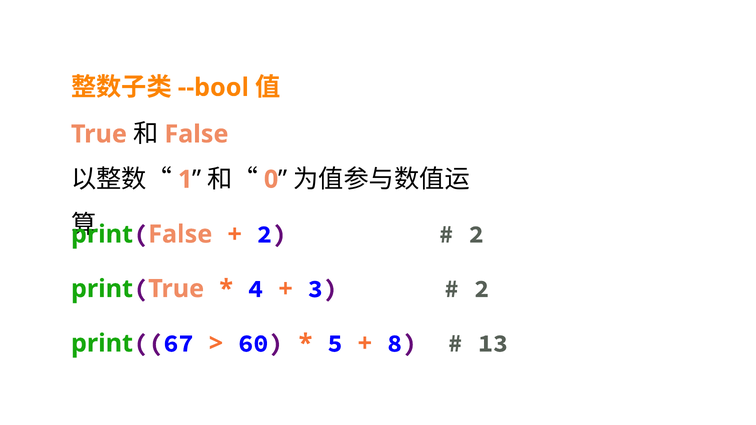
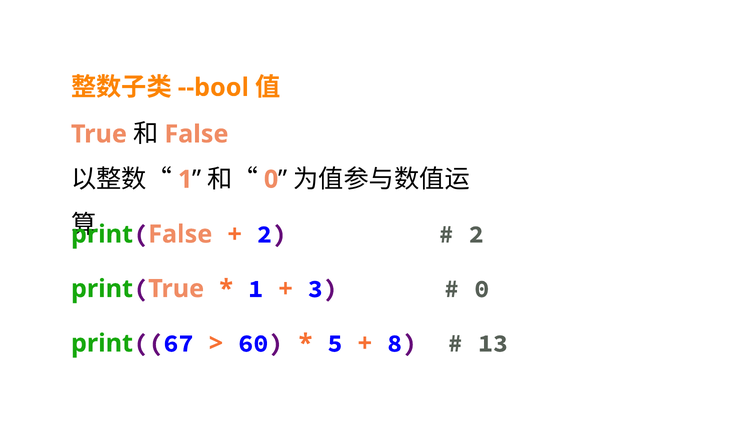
4 at (256, 289): 4 -> 1
2 at (482, 289): 2 -> 0
